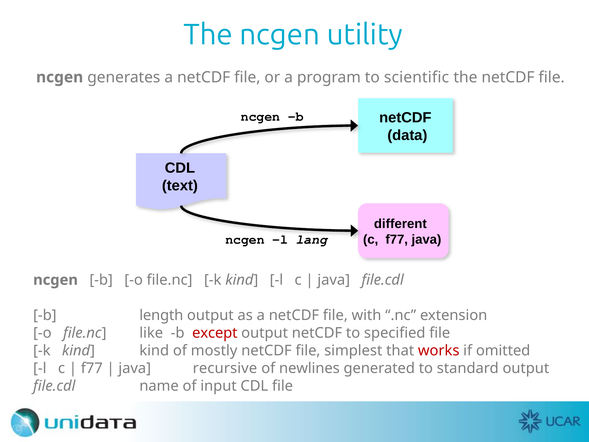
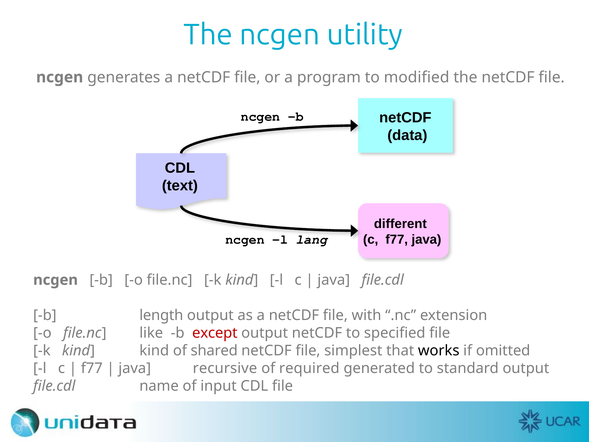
scientific: scientific -> modified
mostly: mostly -> shared
works colour: red -> black
newlines: newlines -> required
